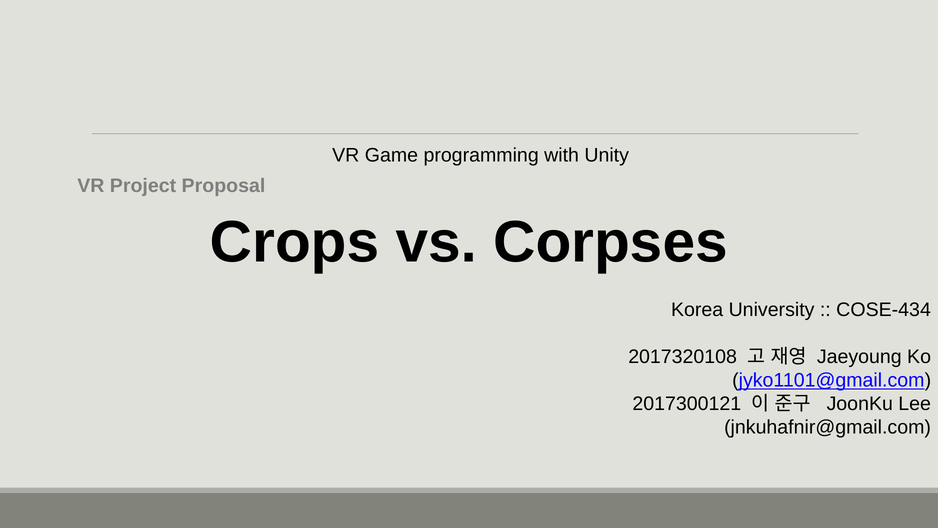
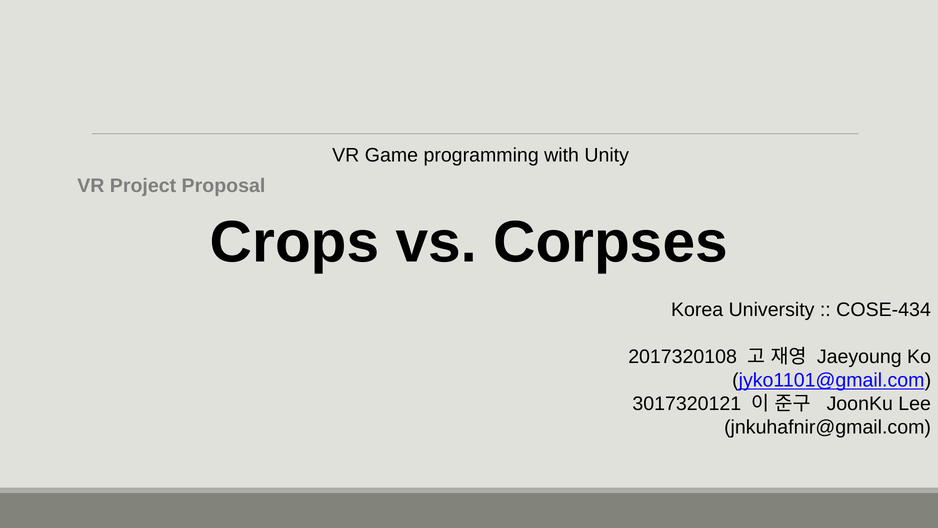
2017300121: 2017300121 -> 3017320121
